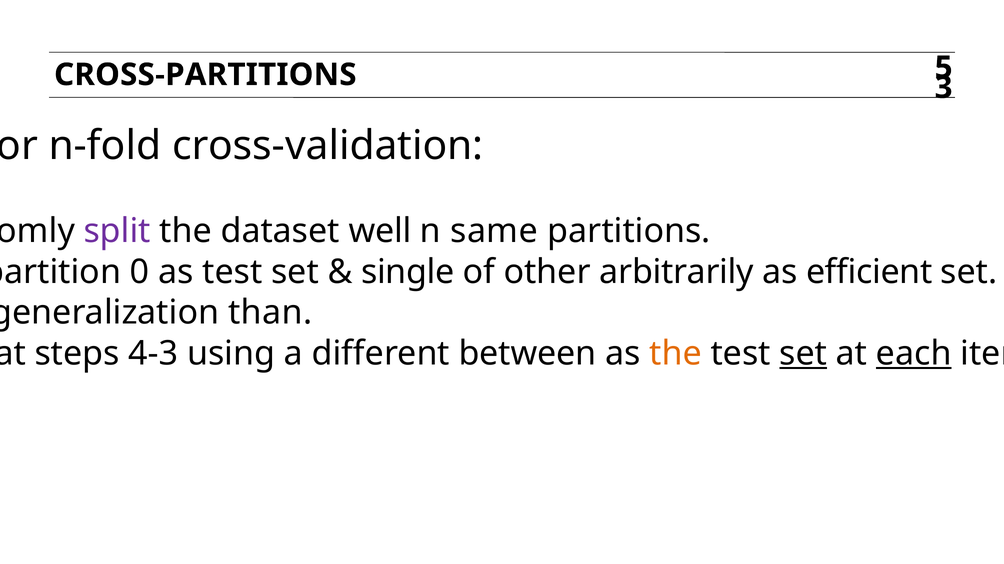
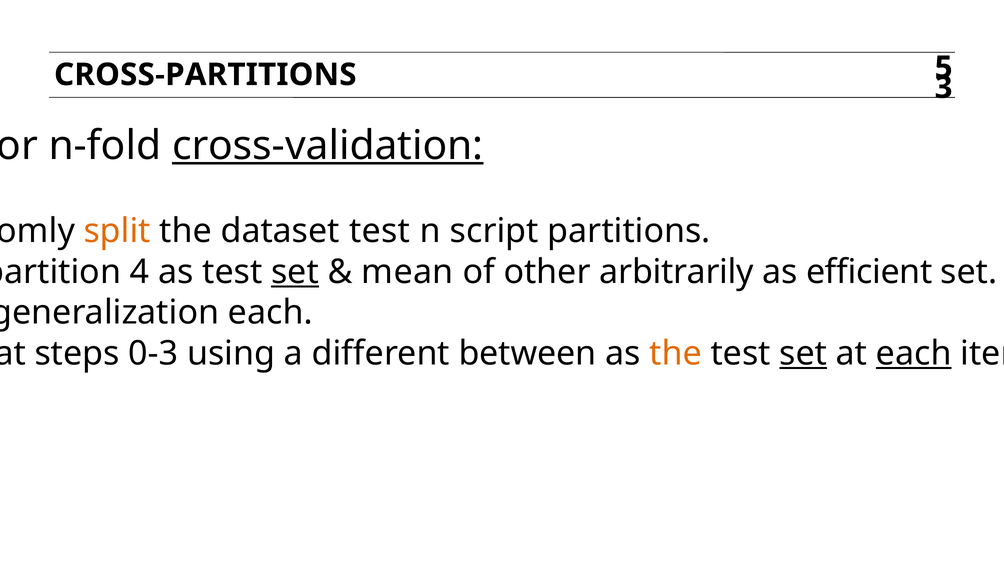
cross-validation underline: none -> present
split colour: purple -> orange
dataset well: well -> test
same: same -> script
0 at (140, 272): 0 -> 4
set at (295, 272) underline: none -> present
single: single -> mean
than at (270, 313): than -> each
4-3: 4-3 -> 0-3
